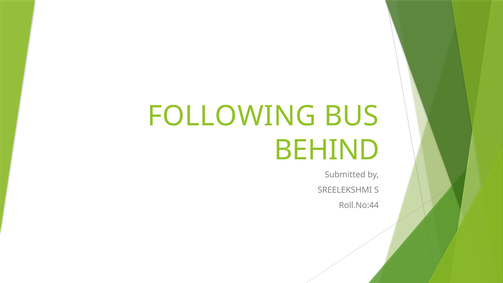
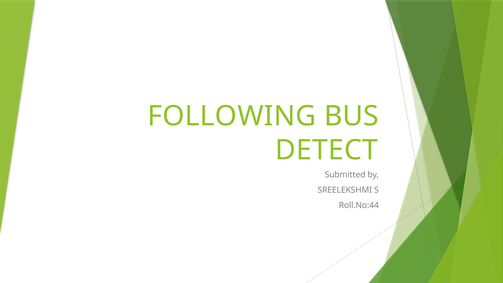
BEHIND: BEHIND -> DETECT
